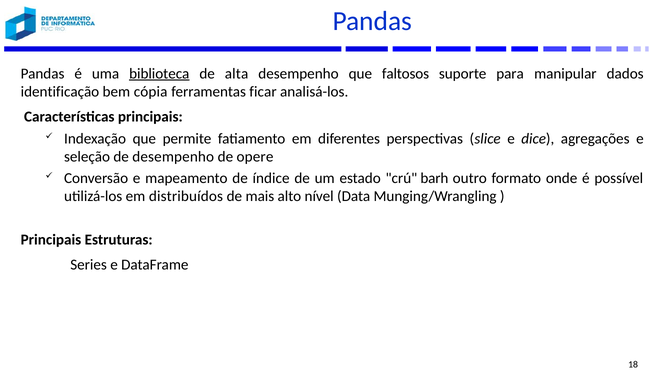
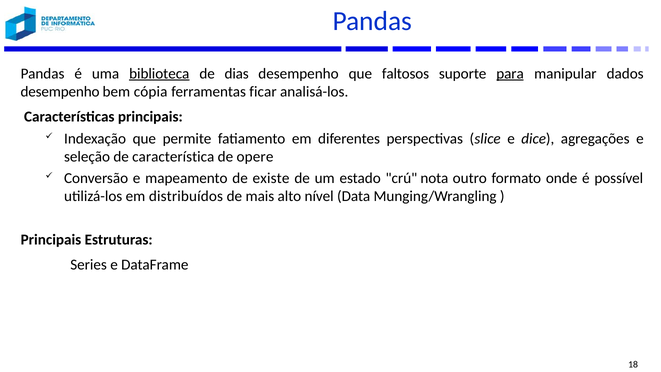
alta: alta -> dias
para underline: none -> present
identificação at (60, 92): identificação -> desempenho
de desempenho: desempenho -> característica
índice: índice -> existe
barh: barh -> nota
